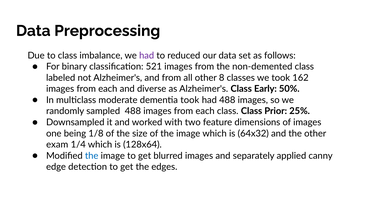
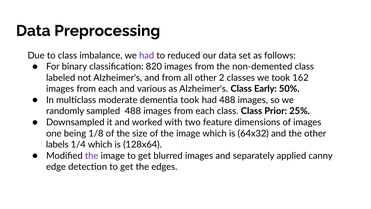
521: 521 -> 820
8: 8 -> 2
diverse: diverse -> various
exam: exam -> labels
the at (92, 156) colour: blue -> purple
